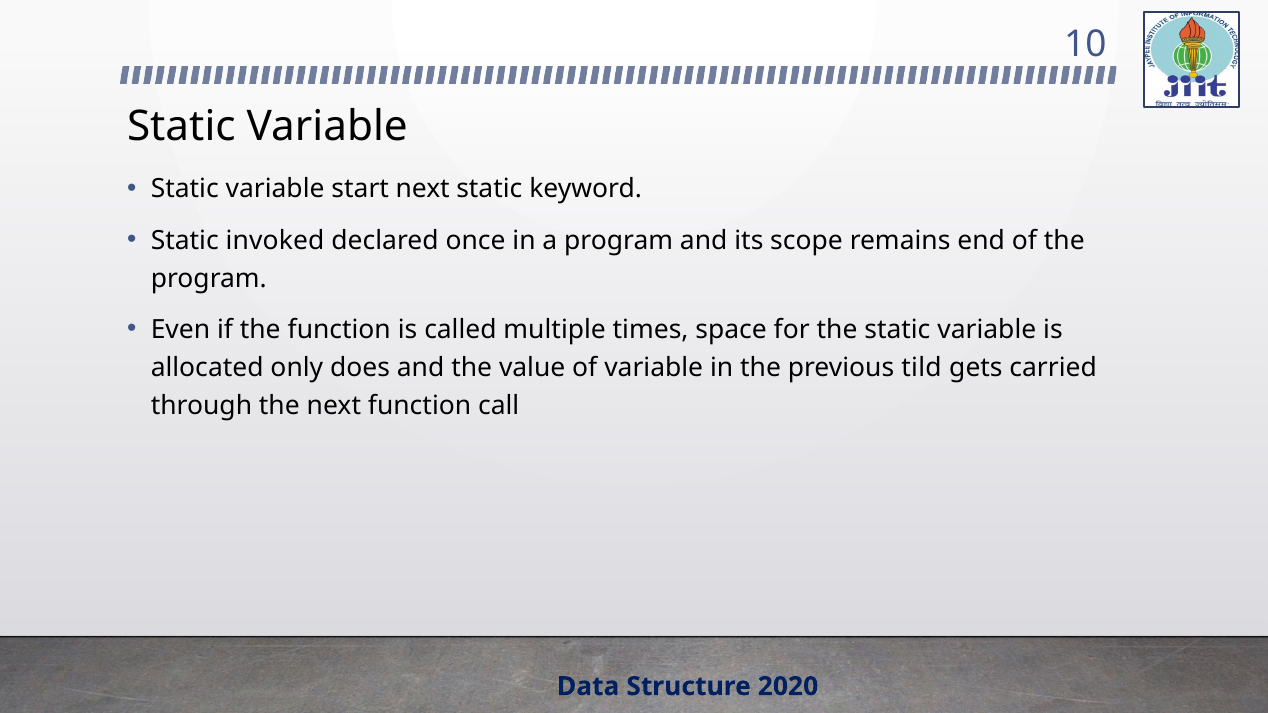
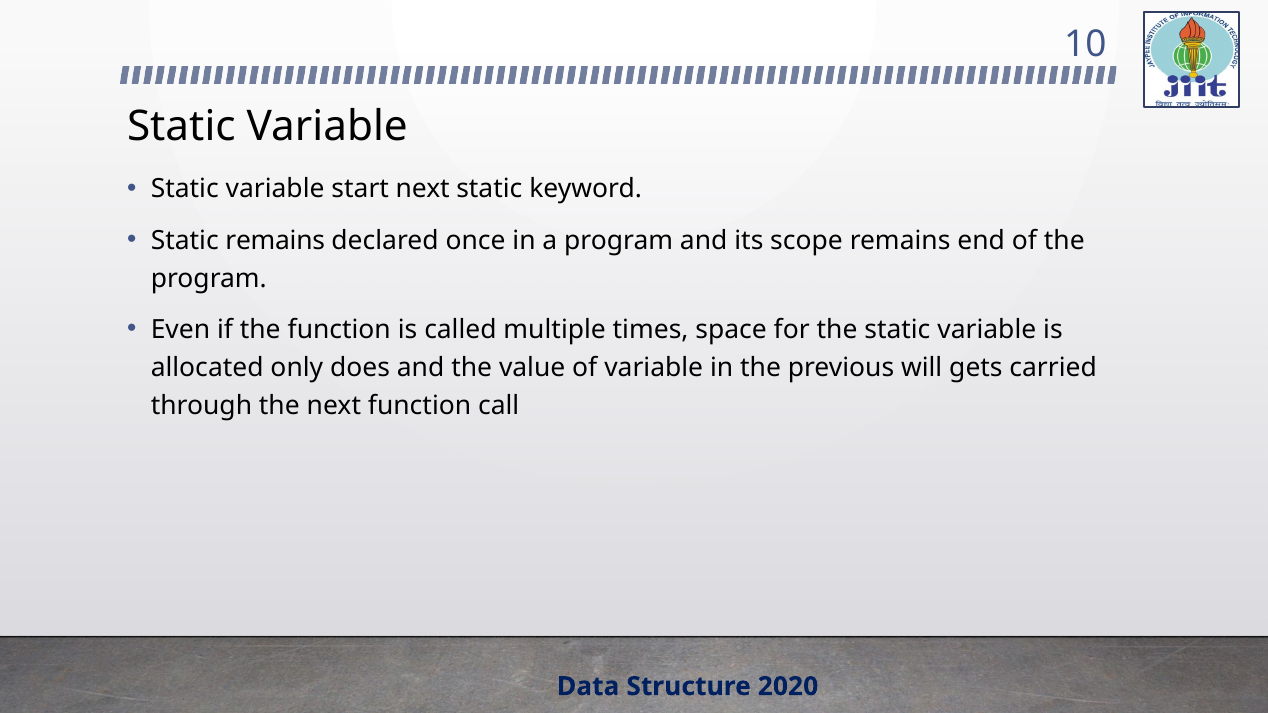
Static invoked: invoked -> remains
tild: tild -> will
